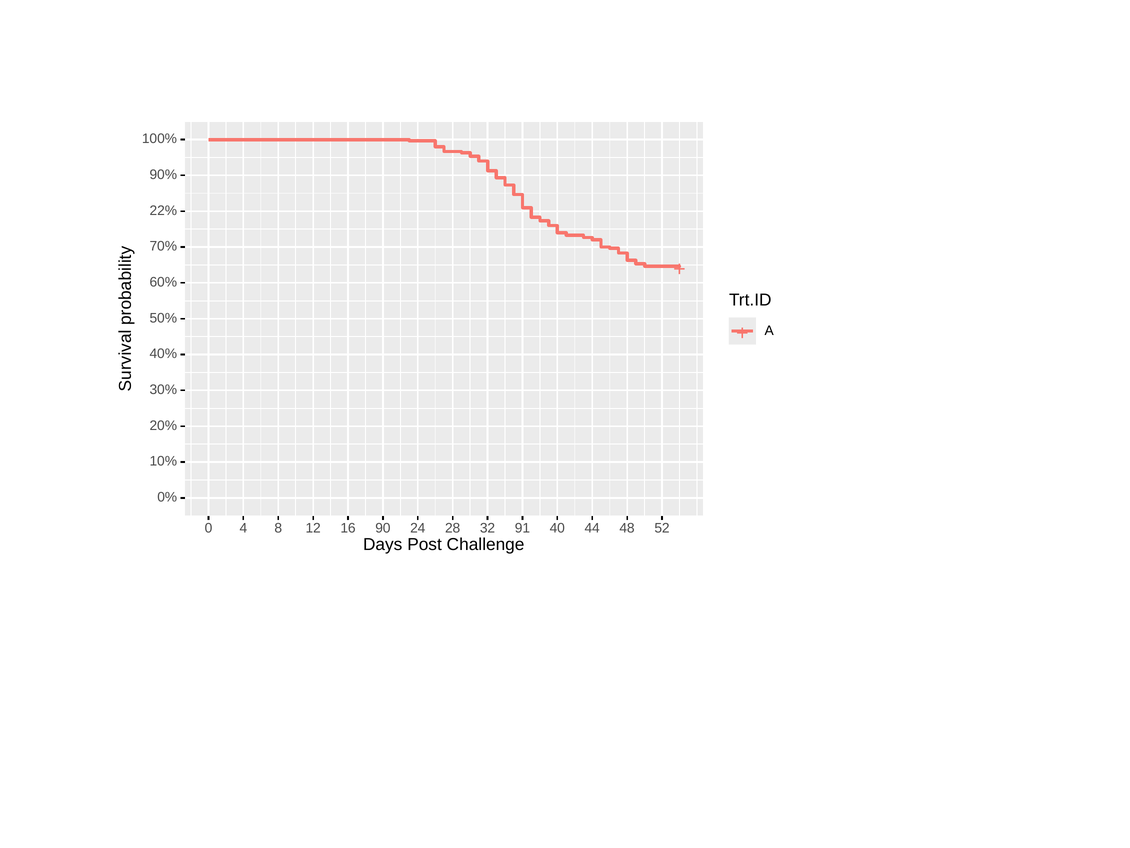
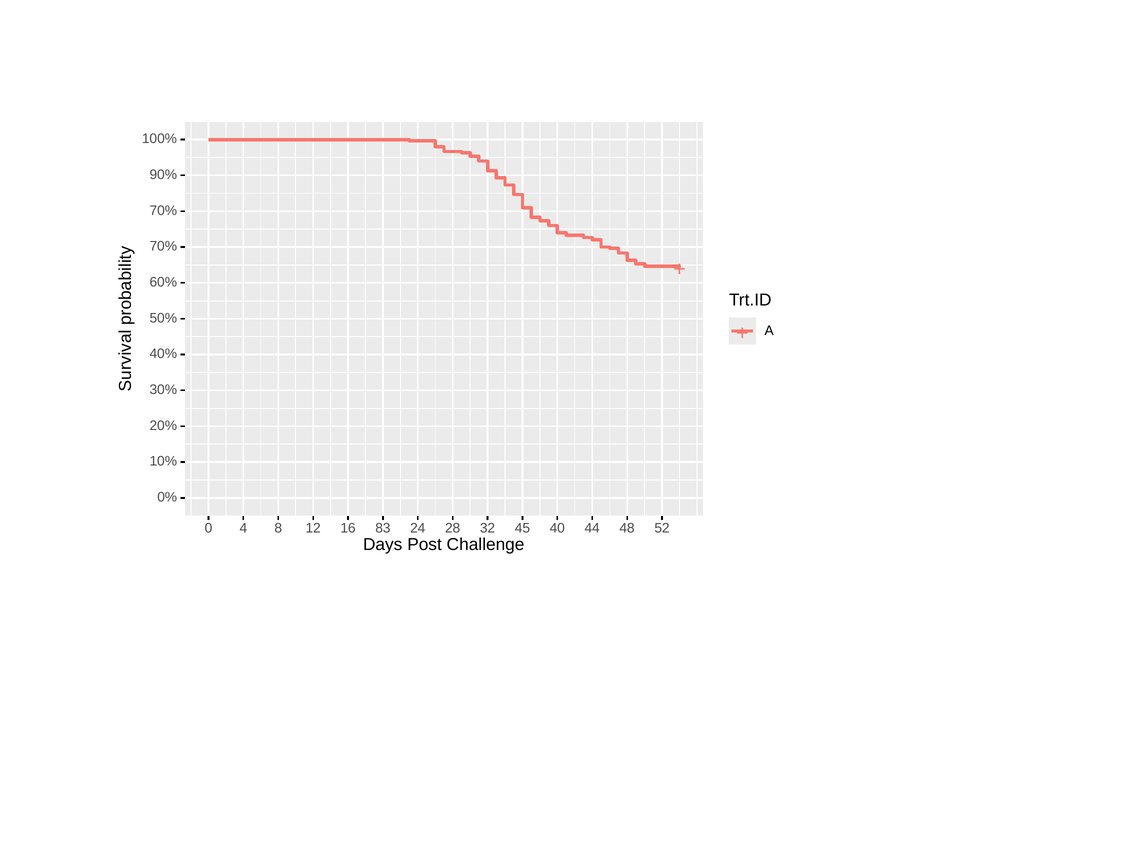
22% at (163, 210): 22% -> 70%
90: 90 -> 83
91: 91 -> 45
